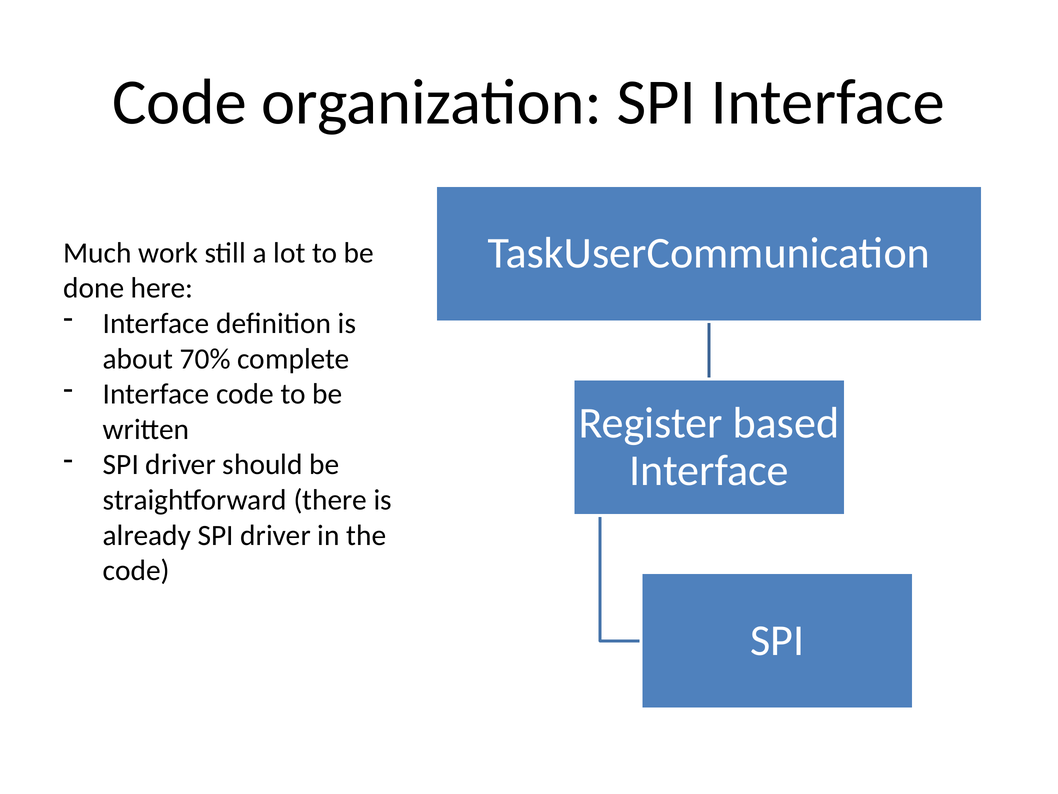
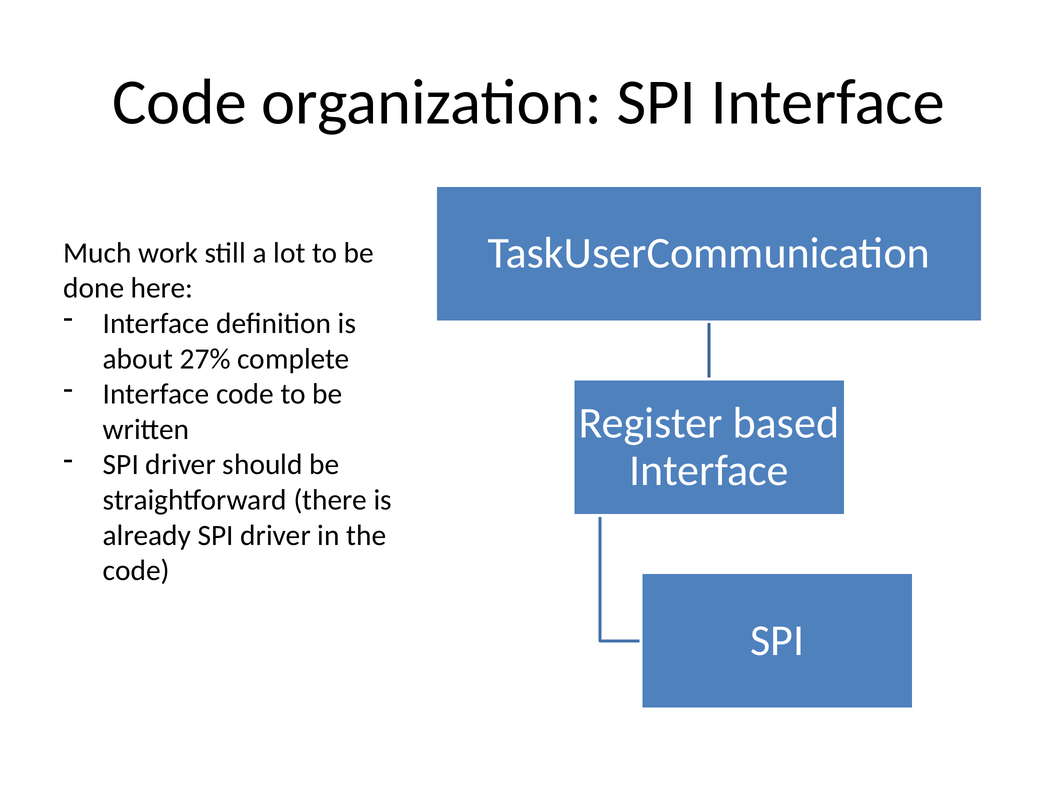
70%: 70% -> 27%
